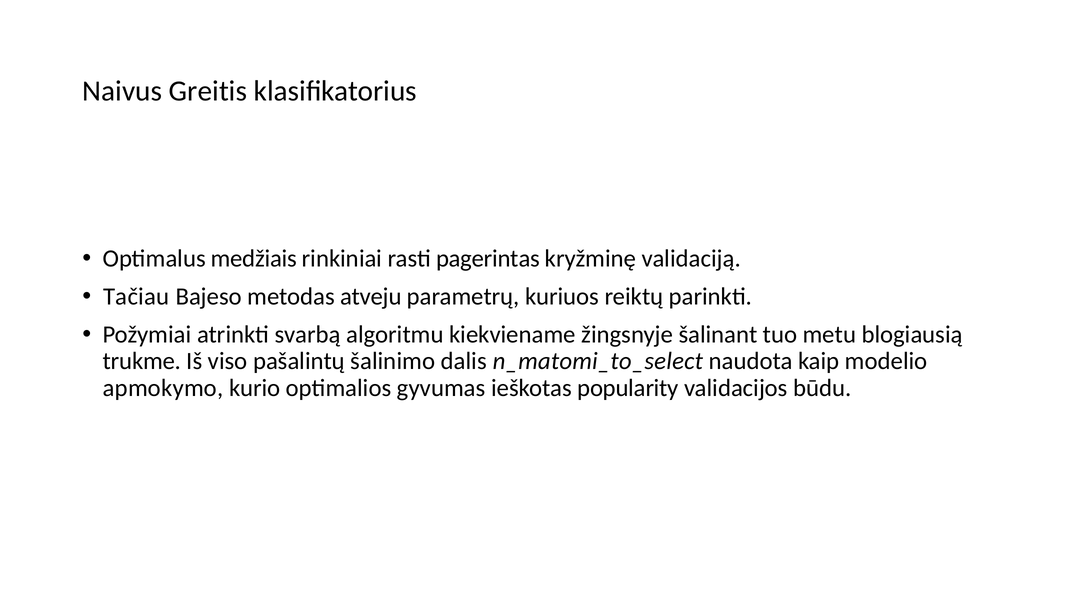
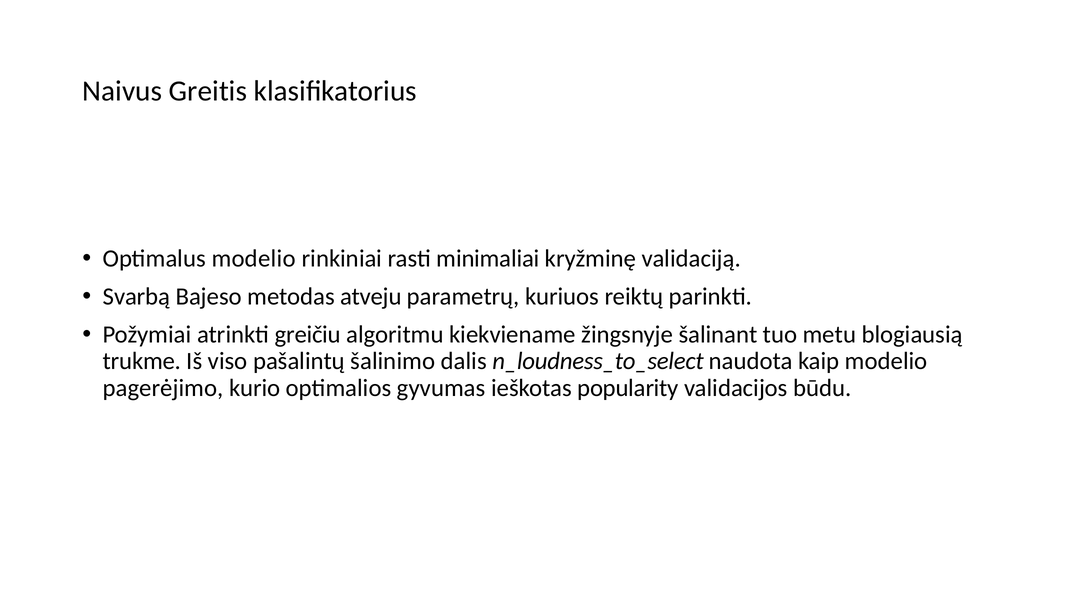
Optimalus medžiais: medžiais -> modelio
pagerintas: pagerintas -> minimaliai
Tačiau: Tačiau -> Svarbą
svarbą: svarbą -> greičiu
n_matomi_to_select: n_matomi_to_select -> n_loudness_to_select
apmokymo: apmokymo -> pagerėjimo
